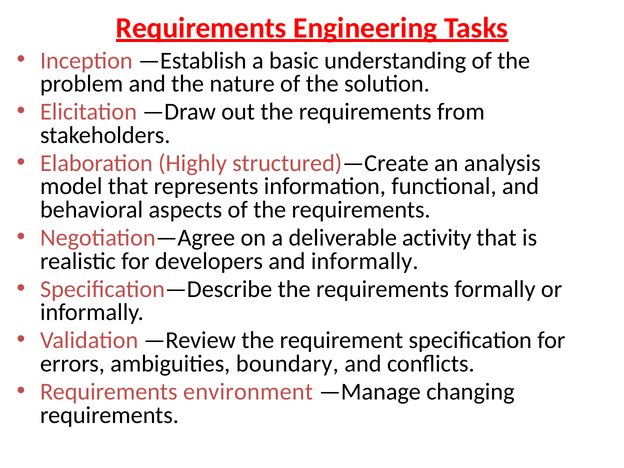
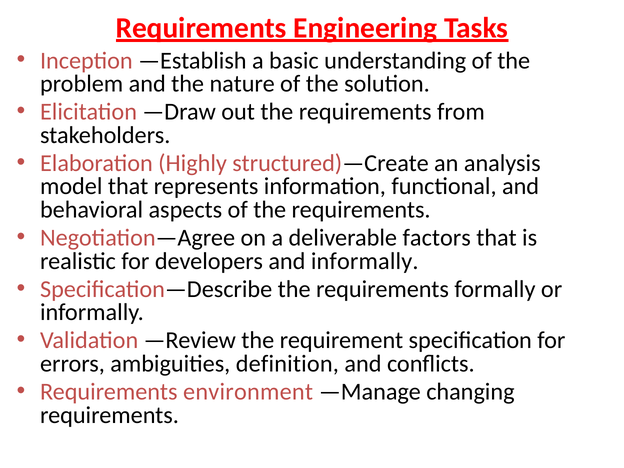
activity: activity -> factors
boundary: boundary -> definition
